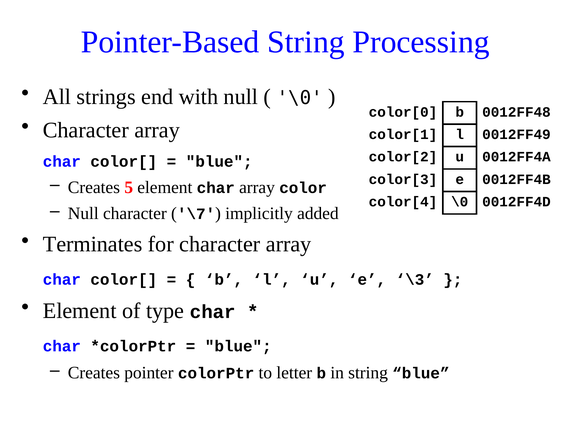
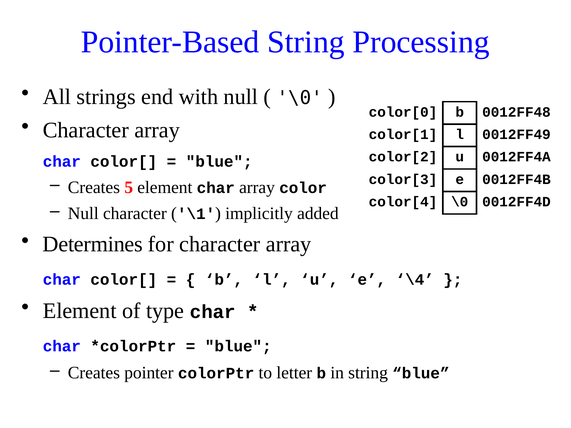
\7: \7 -> \1
Terminates: Terminates -> Determines
\3: \3 -> \4
